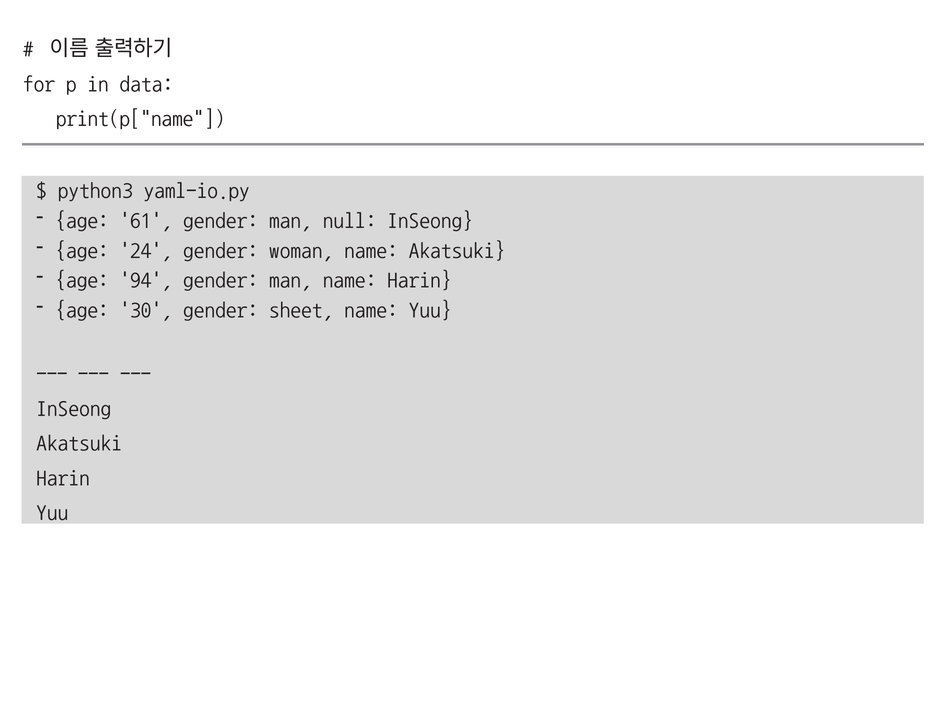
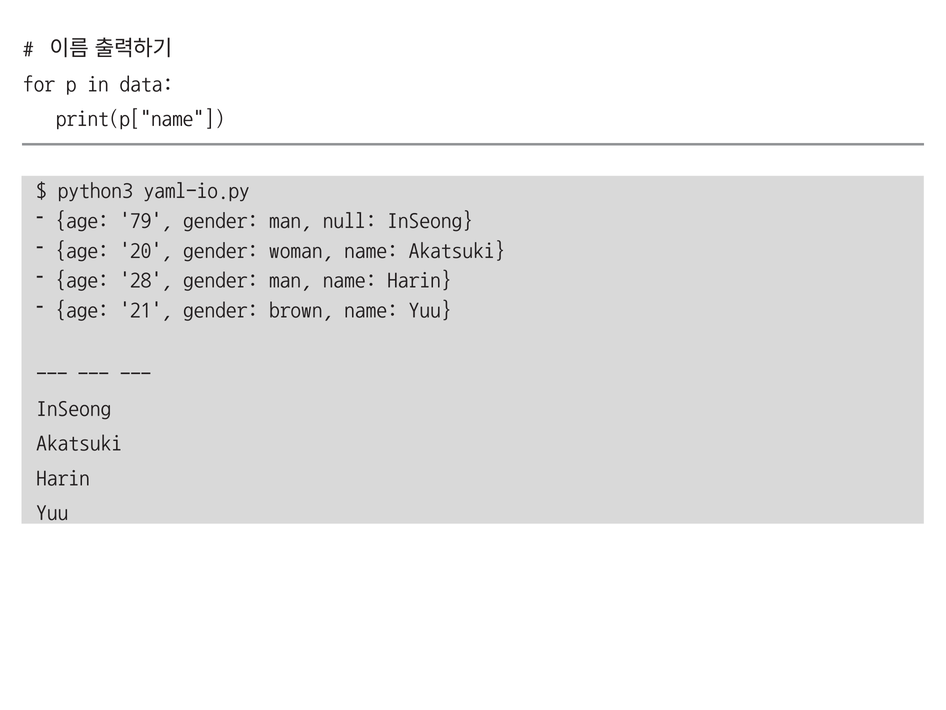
61: 61 -> 79
24: 24 -> 20
94: 94 -> 28
30: 30 -> 21
sheet: sheet -> brown
